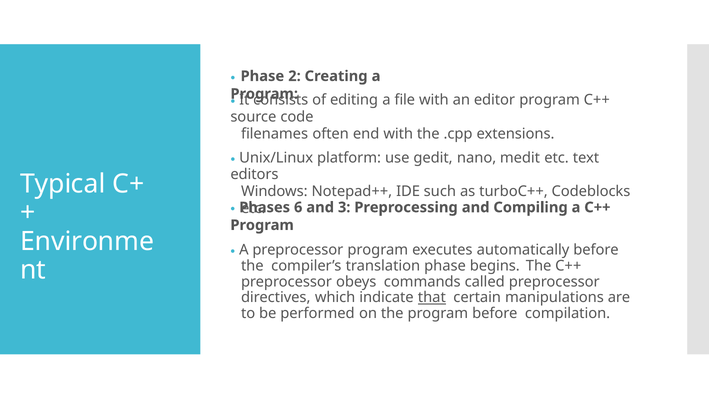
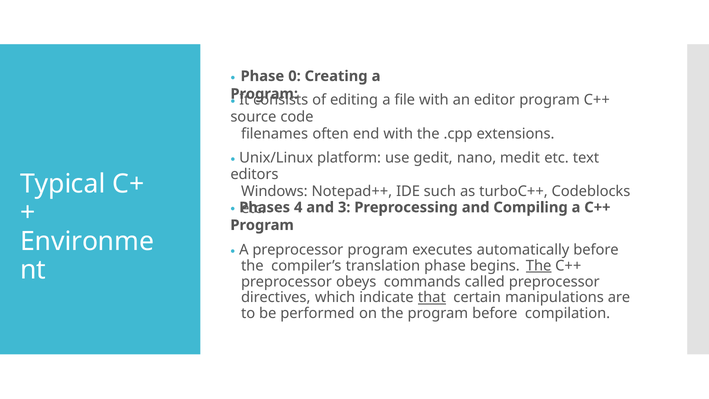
2: 2 -> 0
6: 6 -> 4
The at (539, 266) underline: none -> present
